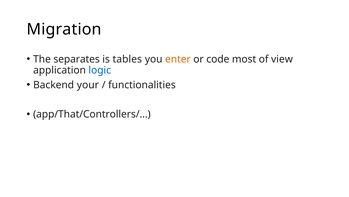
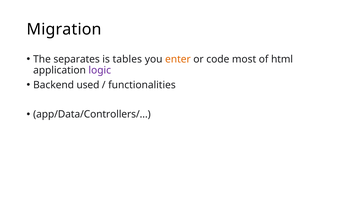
view: view -> html
logic colour: blue -> purple
your: your -> used
app/That/Controllers/…: app/That/Controllers/… -> app/Data/Controllers/…
